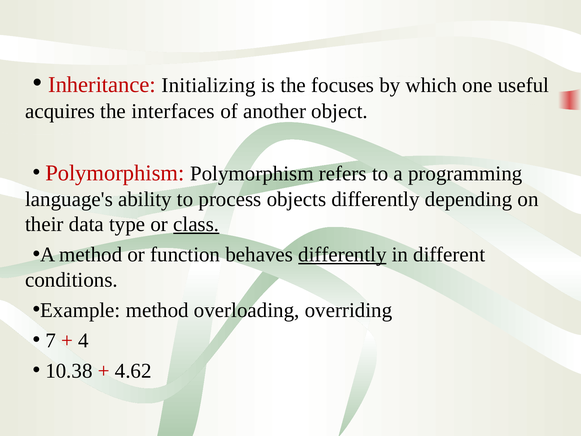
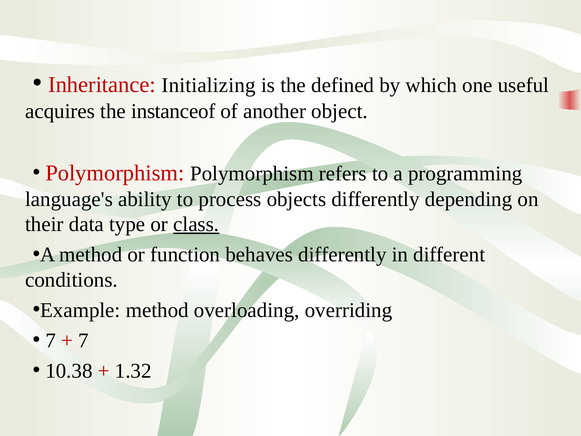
focuses: focuses -> defined
interfaces: interfaces -> instanceof
differently at (342, 255) underline: present -> none
4 at (83, 340): 4 -> 7
4.62: 4.62 -> 1.32
